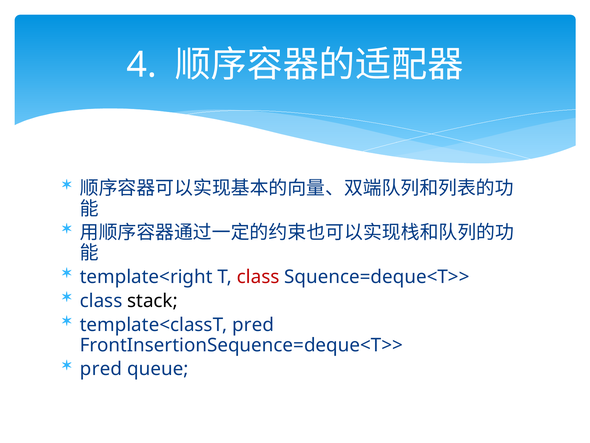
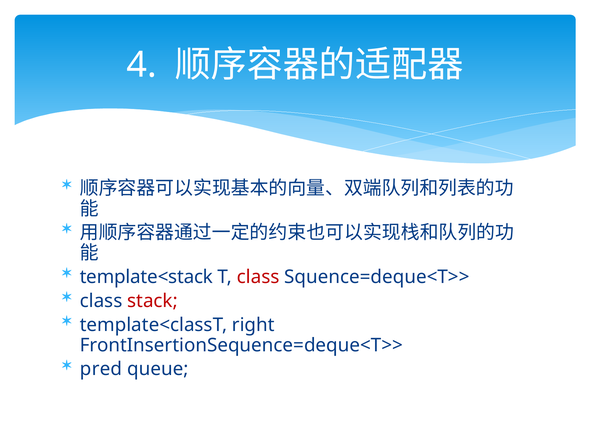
template<right: template<right -> template<stack
stack colour: black -> red
template<classT pred: pred -> right
